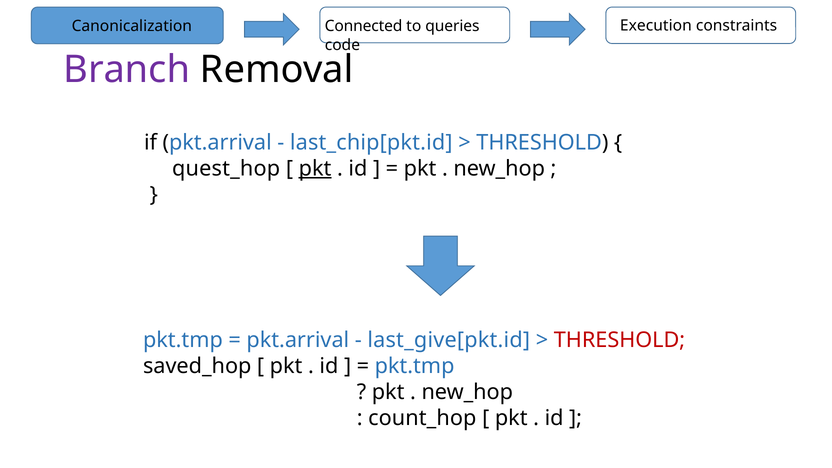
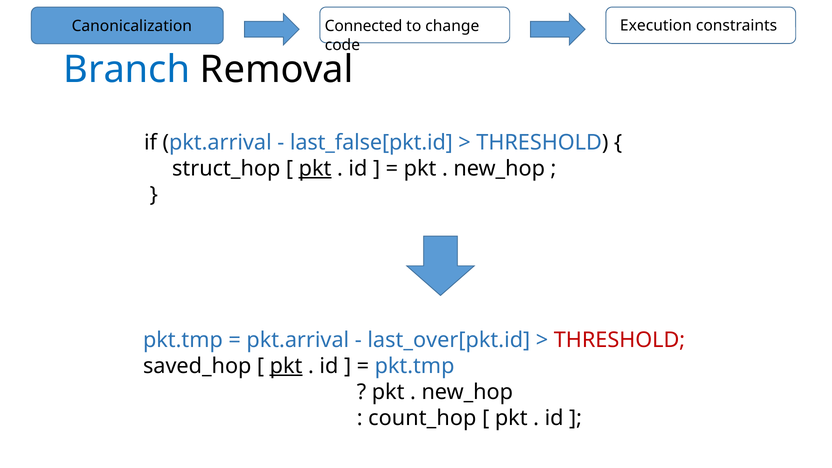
queries: queries -> change
Branch colour: purple -> blue
last_chip[pkt.id: last_chip[pkt.id -> last_false[pkt.id
quest_hop: quest_hop -> struct_hop
last_give[pkt.id: last_give[pkt.id -> last_over[pkt.id
pkt at (286, 366) underline: none -> present
